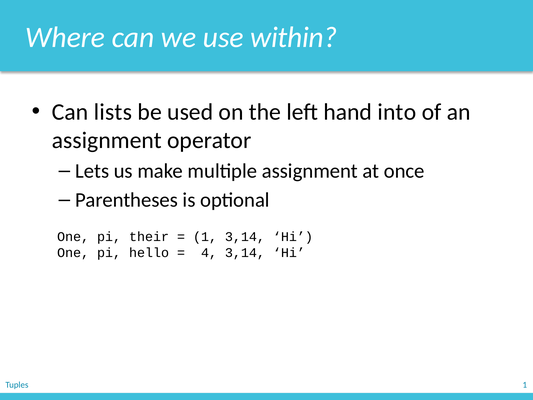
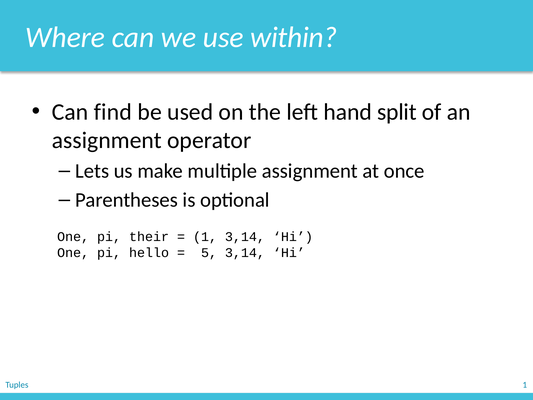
lists: lists -> find
into: into -> split
4: 4 -> 5
